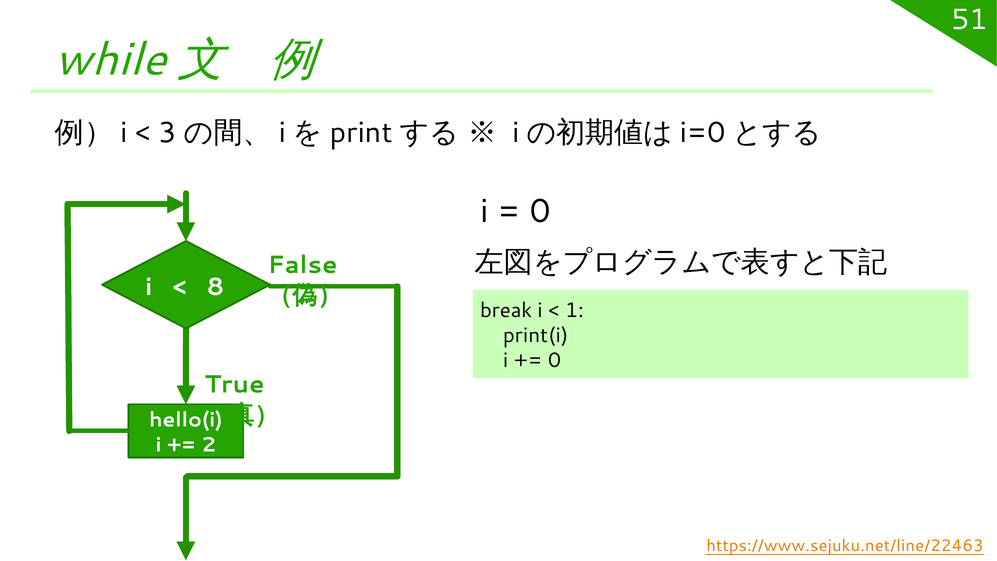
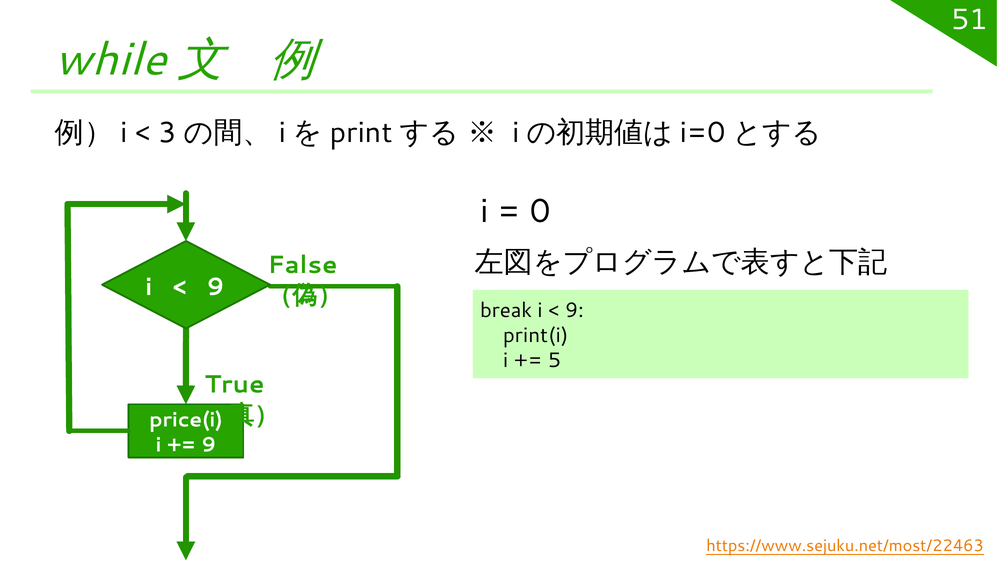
8 at (216, 287): 8 -> 9
1 at (574, 310): 1 -> 9
0 at (555, 360): 0 -> 5
hello(i: hello(i -> price(i
2 at (209, 445): 2 -> 9
https://www.sejuku.net/line/22463: https://www.sejuku.net/line/22463 -> https://www.sejuku.net/most/22463
